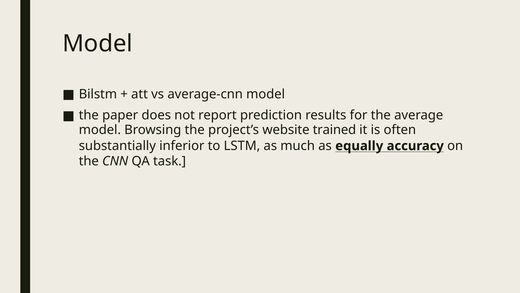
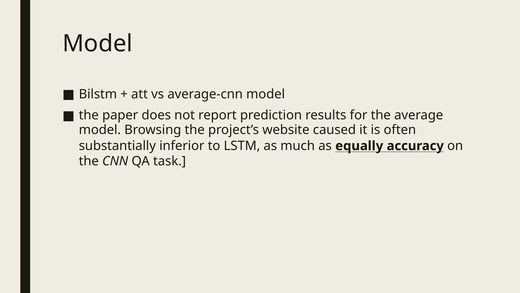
trained: trained -> caused
